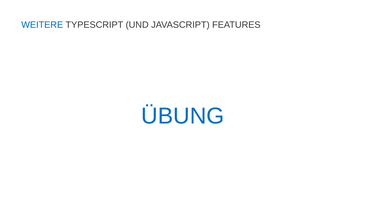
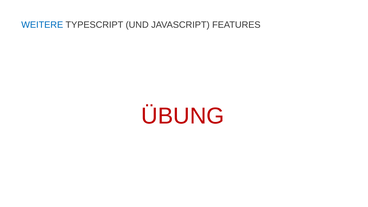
ÜBUNG colour: blue -> red
